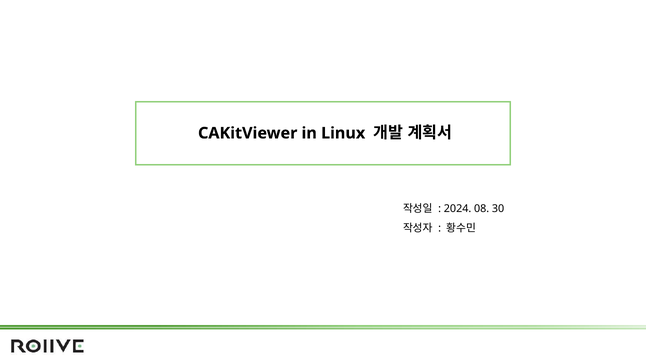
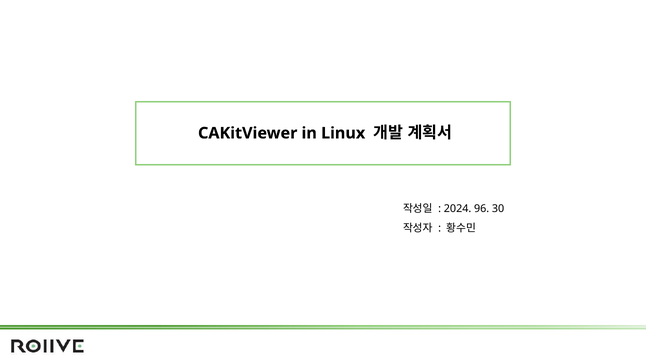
08: 08 -> 96
